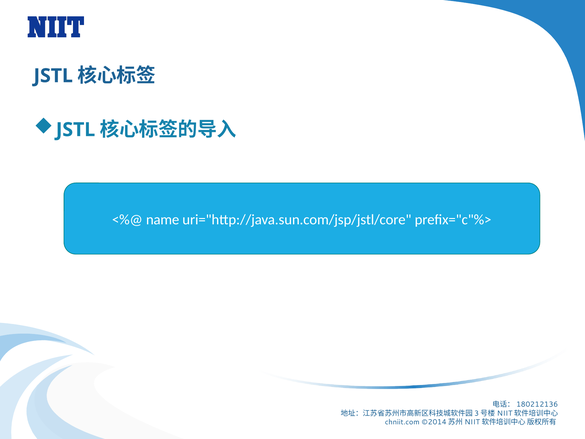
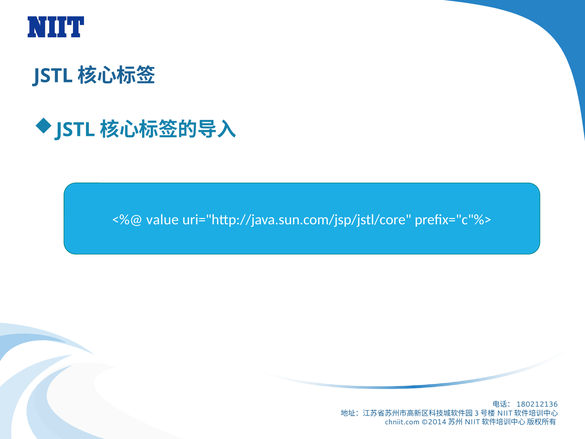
name: name -> value
